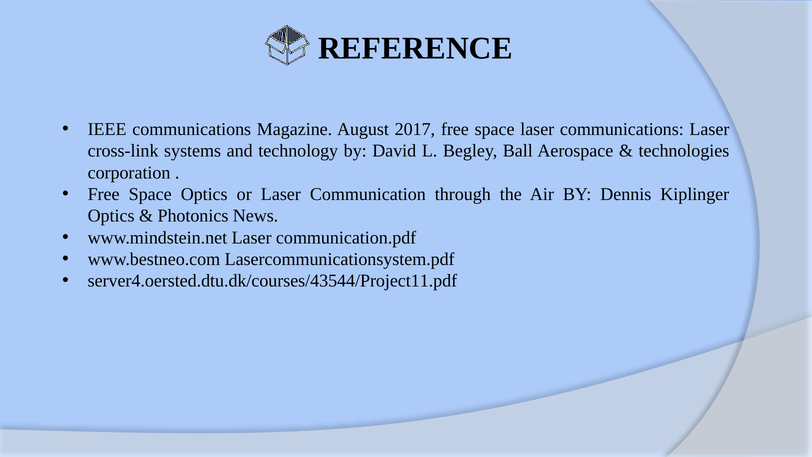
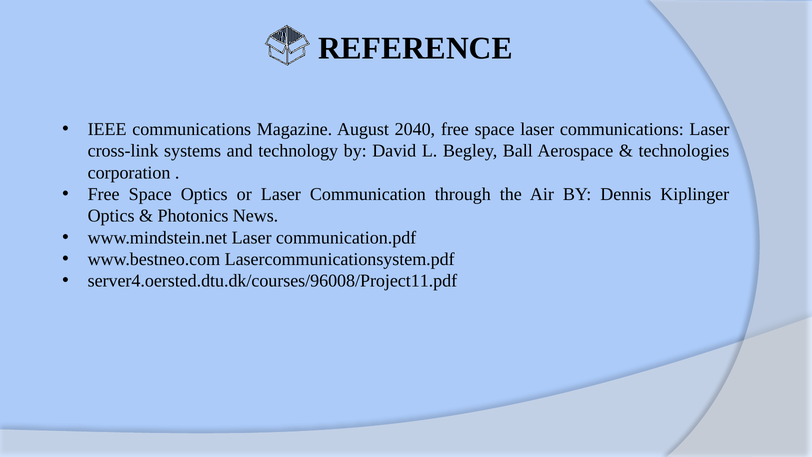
2017: 2017 -> 2040
server4.oersted.dtu.dk/courses/43544/Project11.pdf: server4.oersted.dtu.dk/courses/43544/Project11.pdf -> server4.oersted.dtu.dk/courses/96008/Project11.pdf
